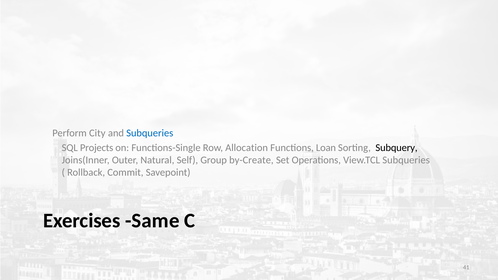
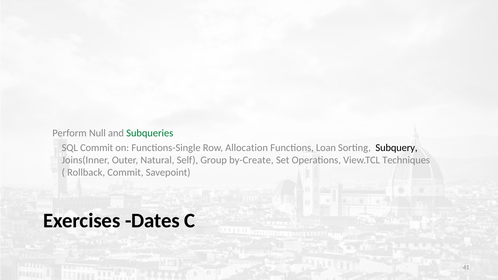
City: City -> Null
Subqueries at (150, 133) colour: blue -> green
SQL Projects: Projects -> Commit
View.TCL Subqueries: Subqueries -> Techniques
Same: Same -> Dates
